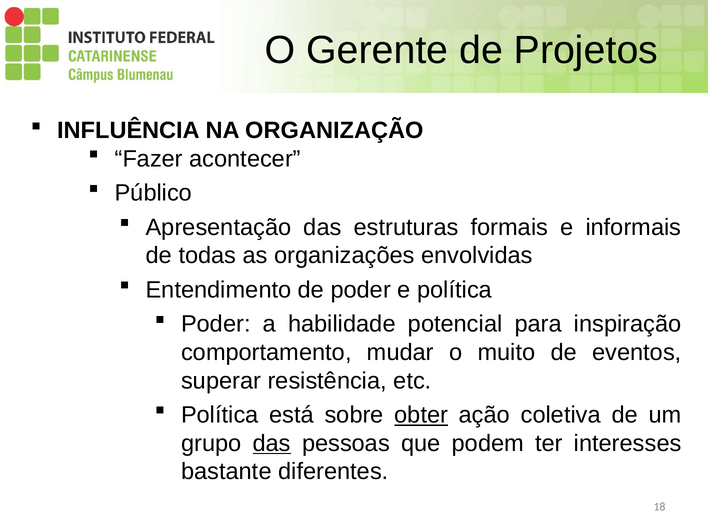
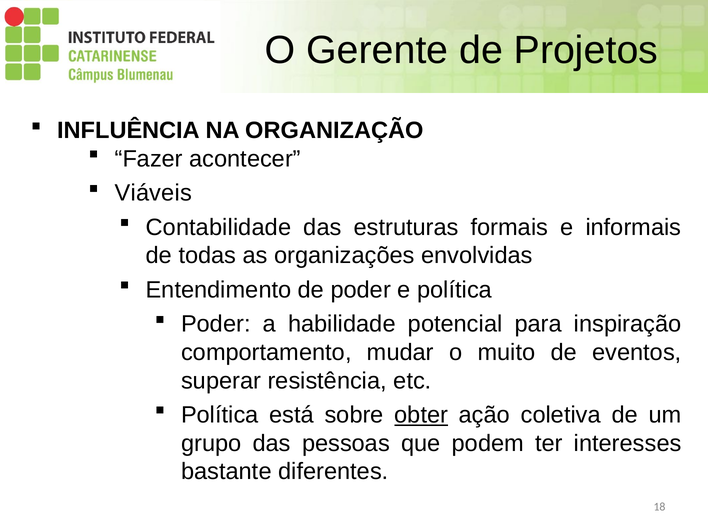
Público: Público -> Viáveis
Apresentação: Apresentação -> Contabilidade
das at (272, 443) underline: present -> none
